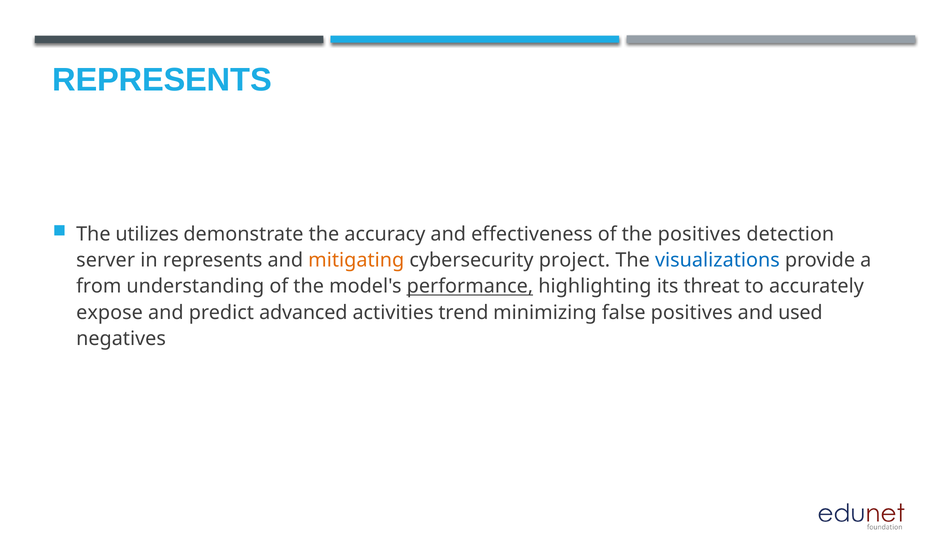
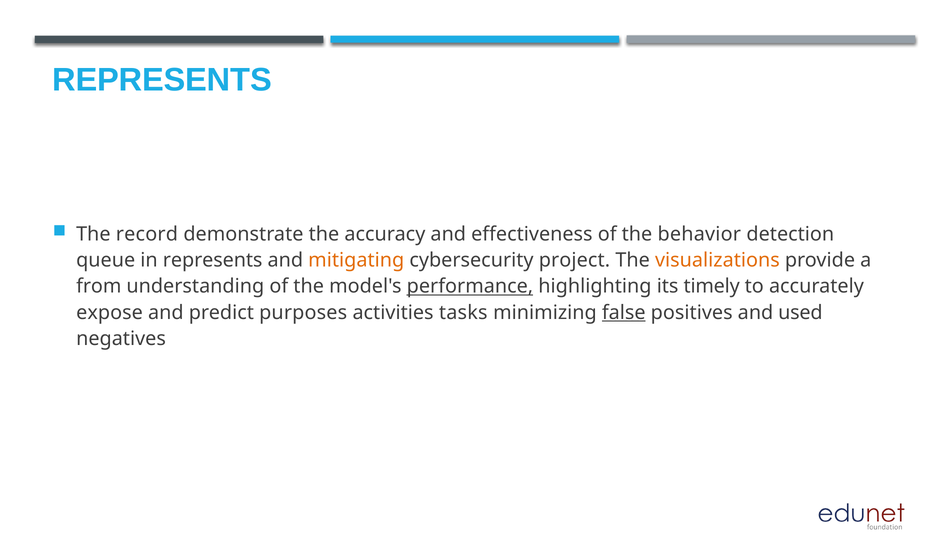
utilizes: utilizes -> record
the positives: positives -> behavior
server: server -> queue
visualizations colour: blue -> orange
threat: threat -> timely
advanced: advanced -> purposes
trend: trend -> tasks
false underline: none -> present
